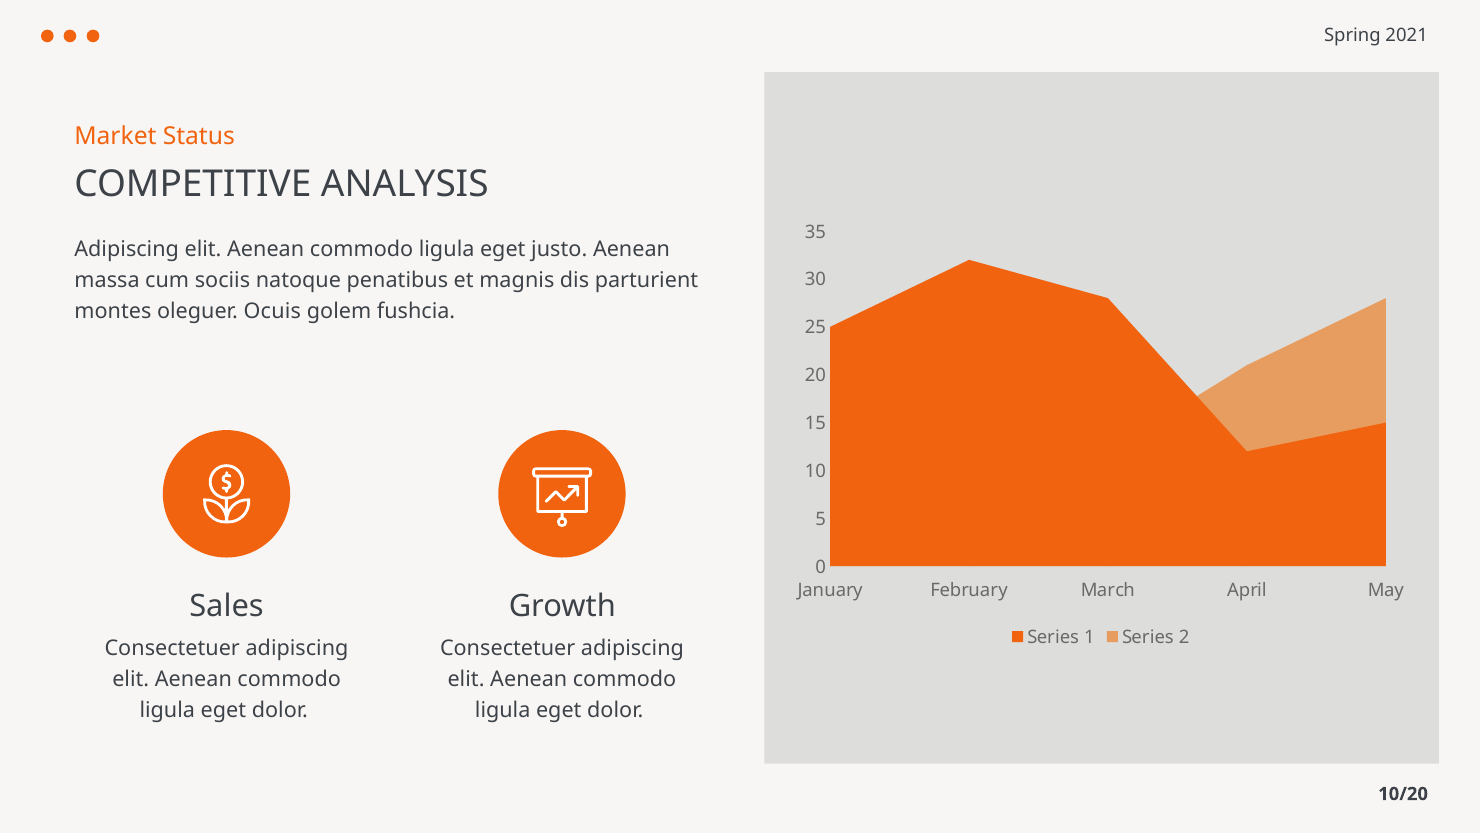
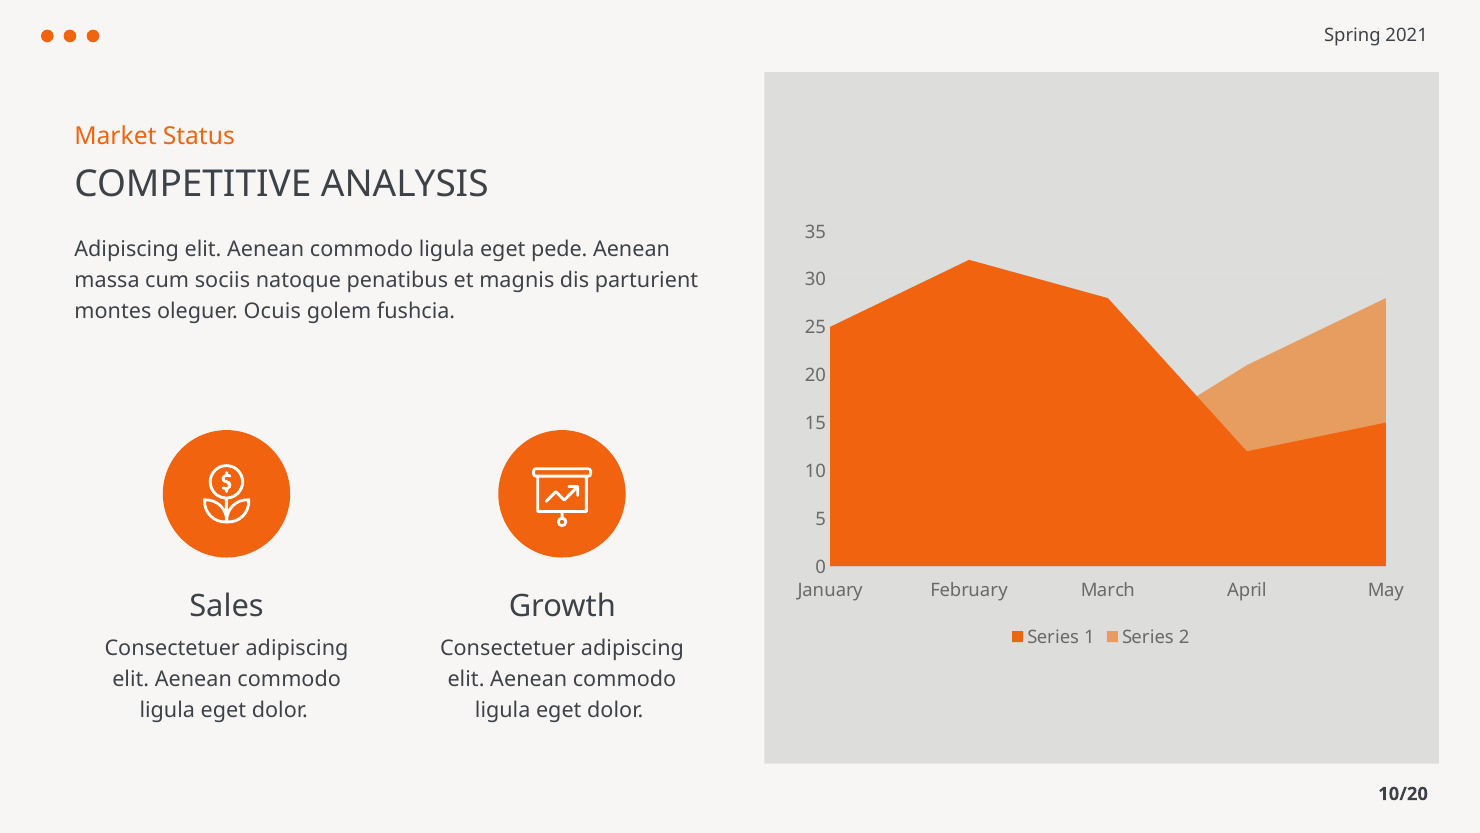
justo: justo -> pede
